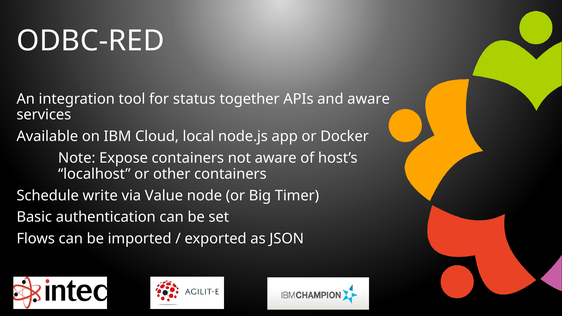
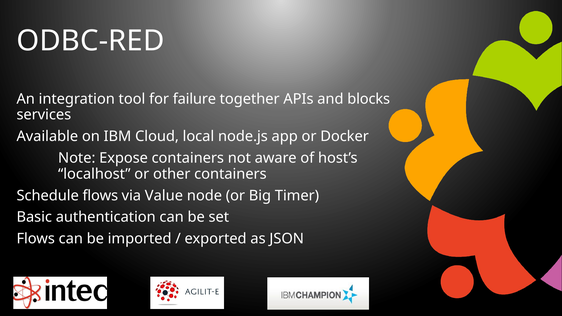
status: status -> failure
and aware: aware -> blocks
Schedule write: write -> flows
